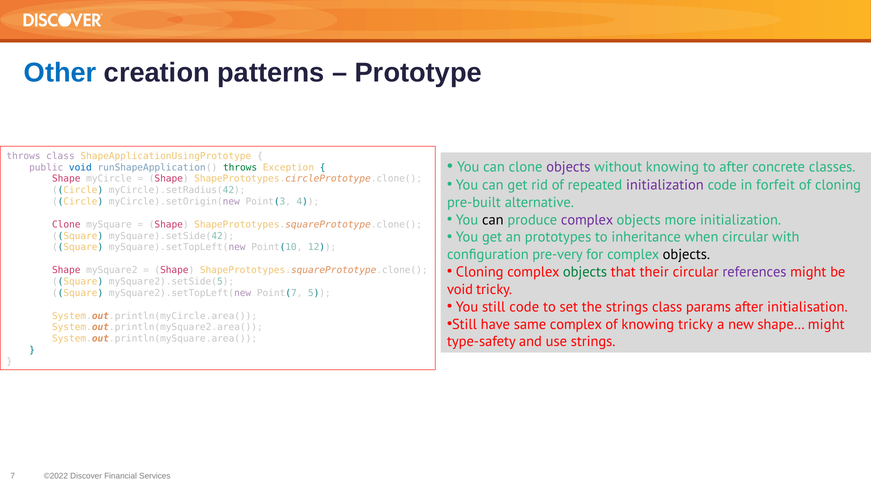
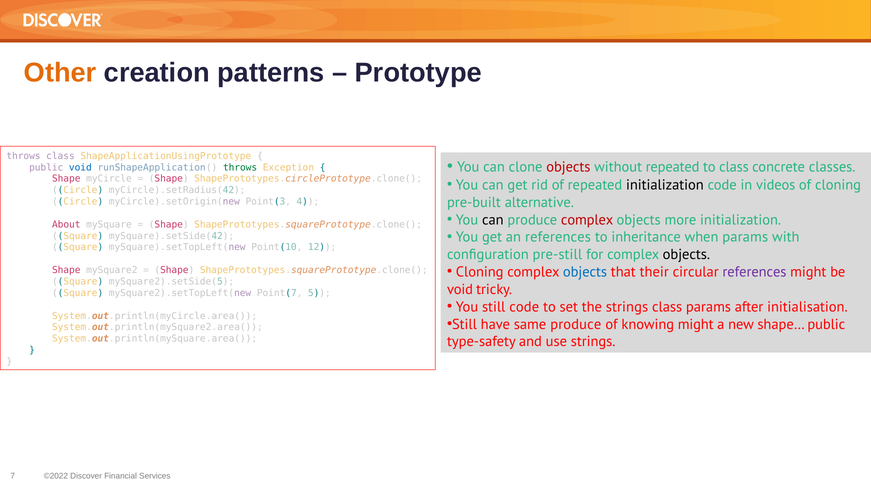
Other colour: blue -> orange
objects at (568, 167) colour: purple -> red
without knowing: knowing -> repeated
to after: after -> class
initialization at (665, 185) colour: purple -> black
forfeit: forfeit -> videos
complex at (587, 220) colour: purple -> red
Clone at (66, 224): Clone -> About
an prototypes: prototypes -> references
when circular: circular -> params
pre-very: pre-very -> pre-still
objects at (585, 272) colour: green -> blue
same complex: complex -> produce
knowing tricky: tricky -> might
shape… might: might -> public
